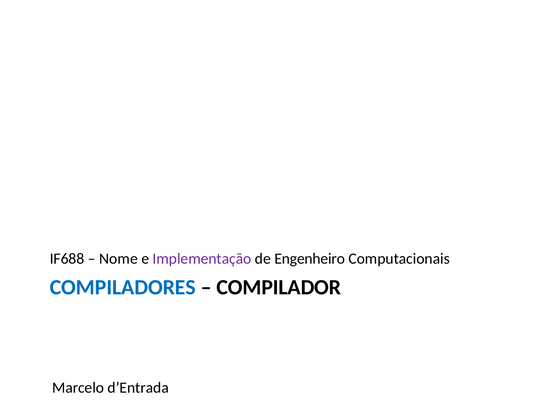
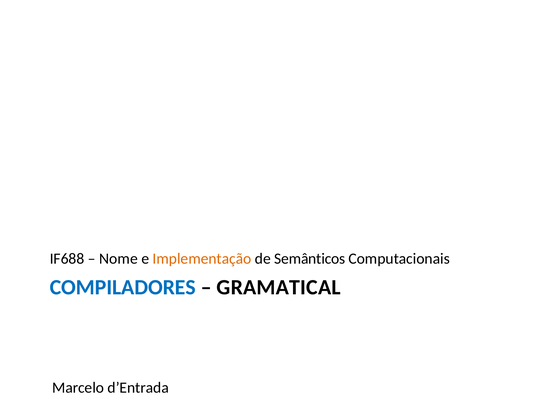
Implementação colour: purple -> orange
Engenheiro: Engenheiro -> Semânticos
COMPILADOR: COMPILADOR -> GRAMATICAL
